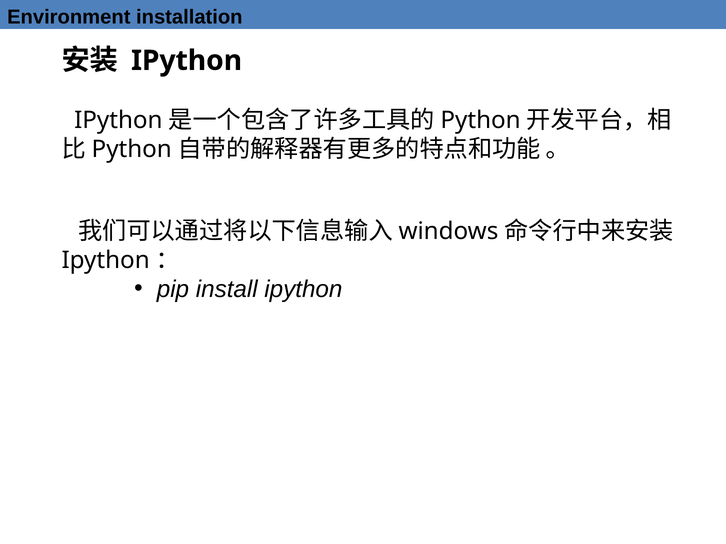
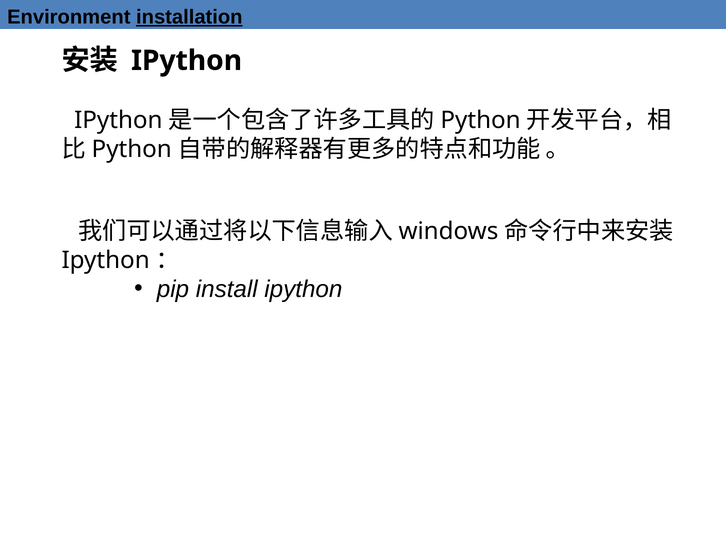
installation underline: none -> present
